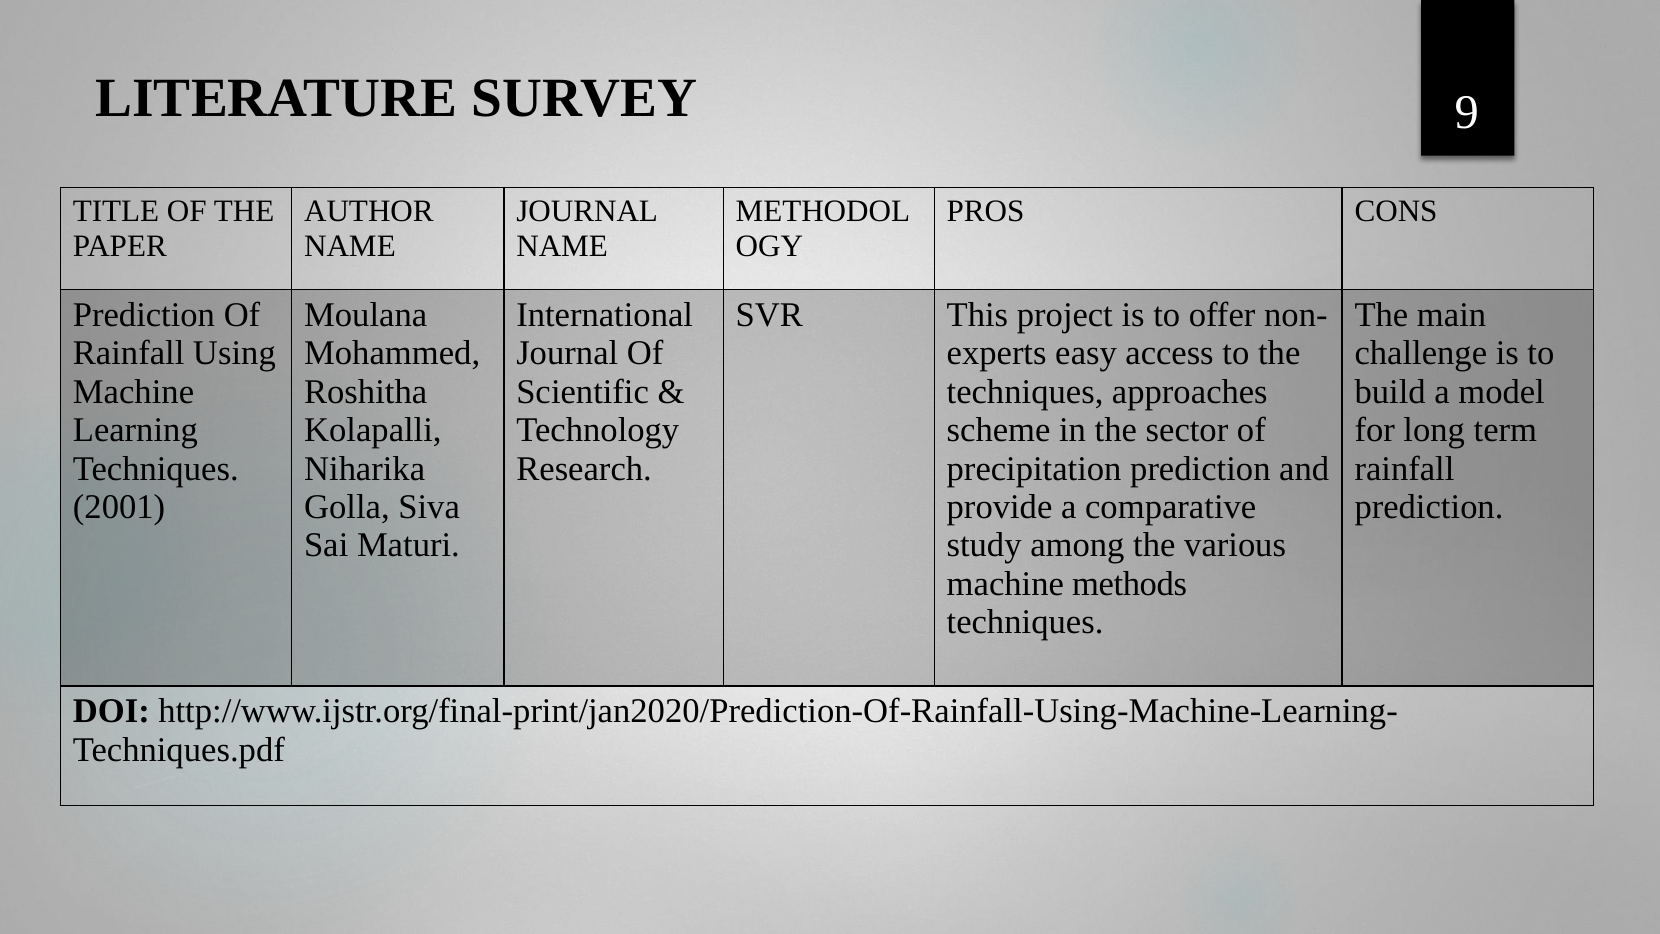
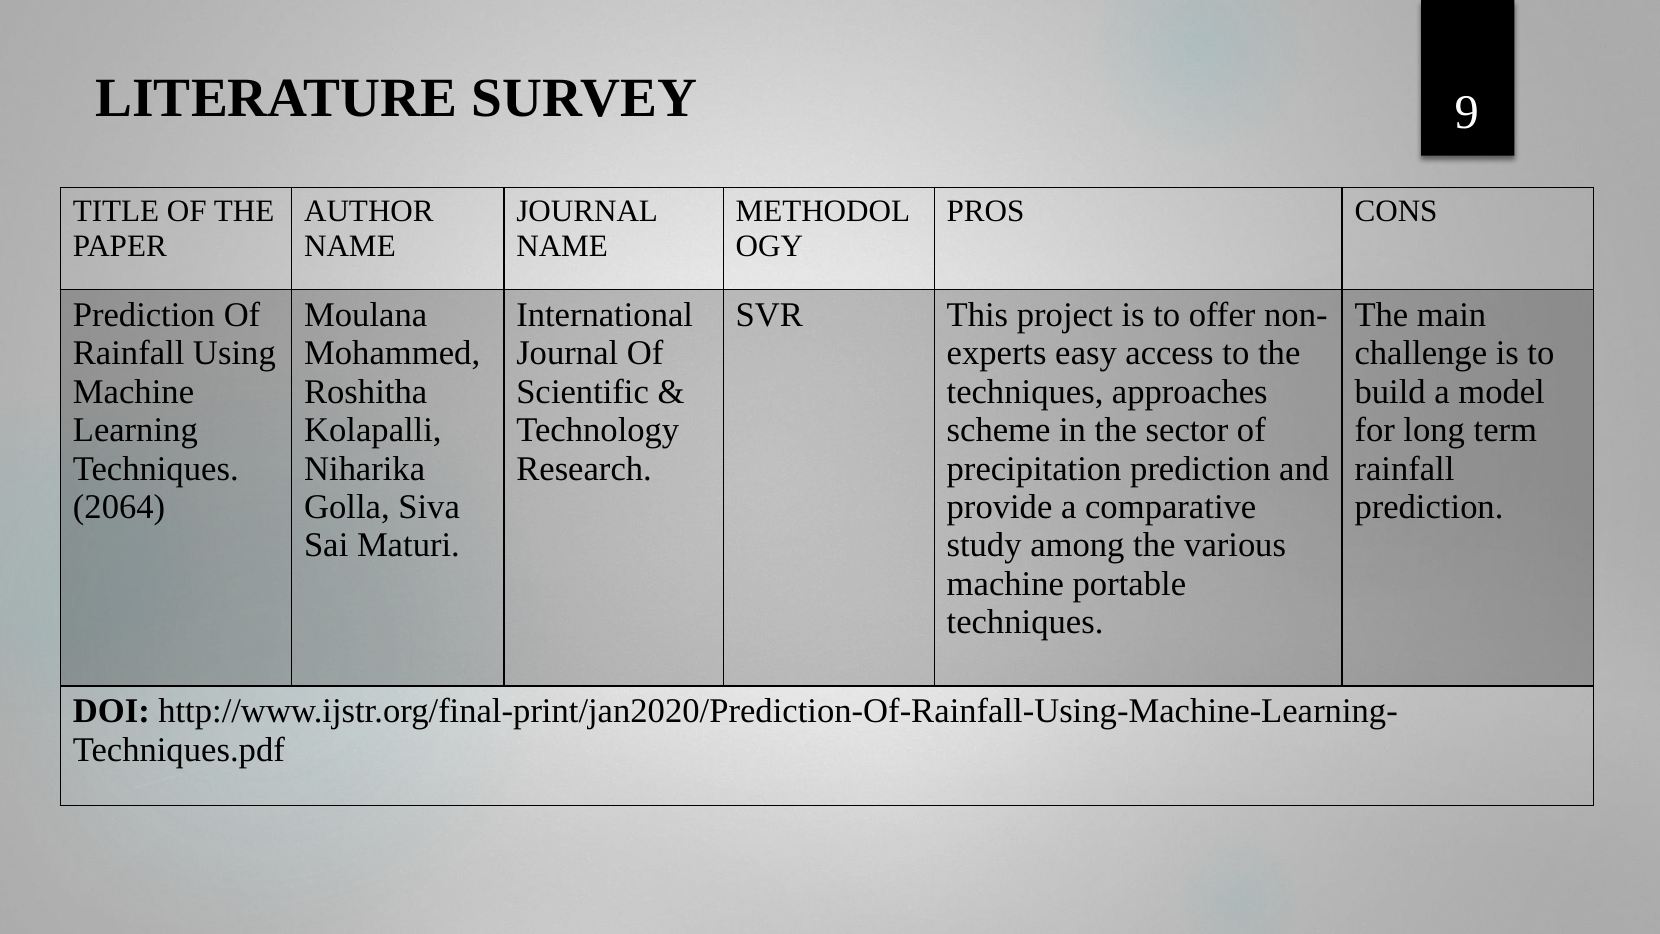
2001: 2001 -> 2064
methods: methods -> portable
